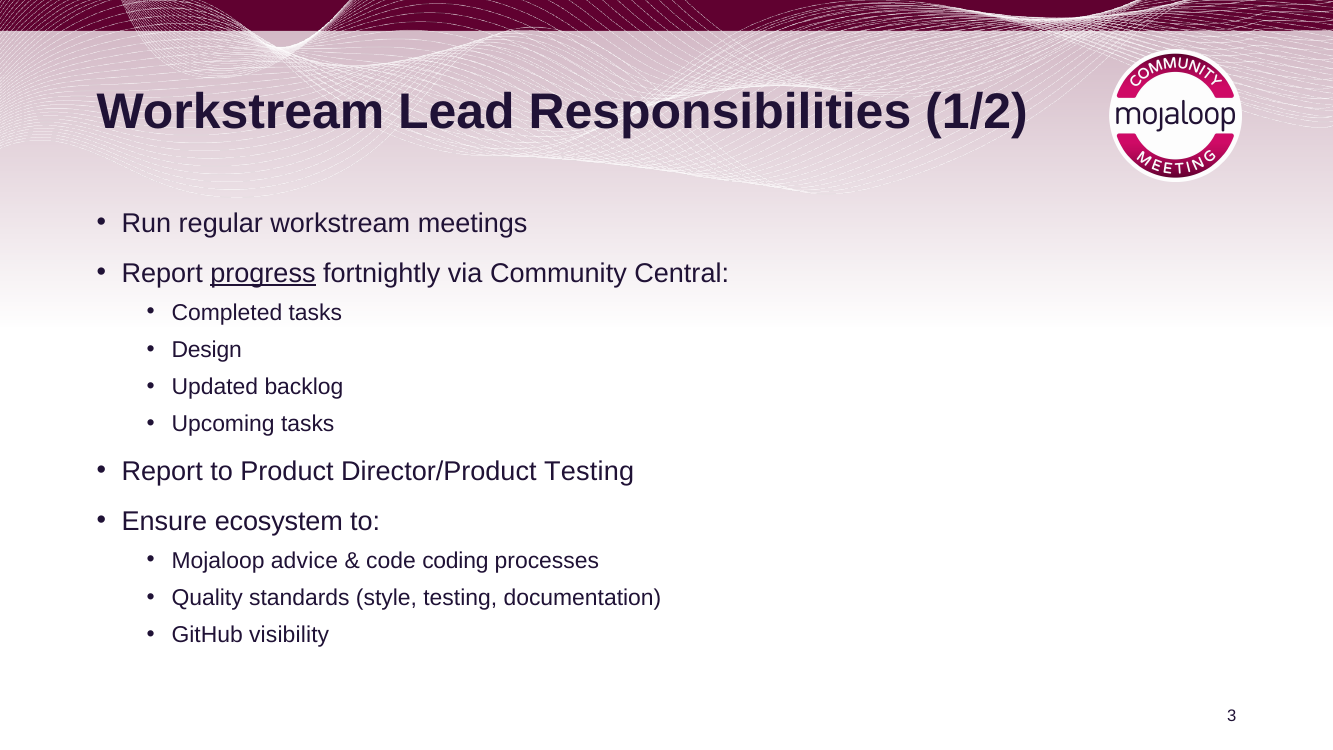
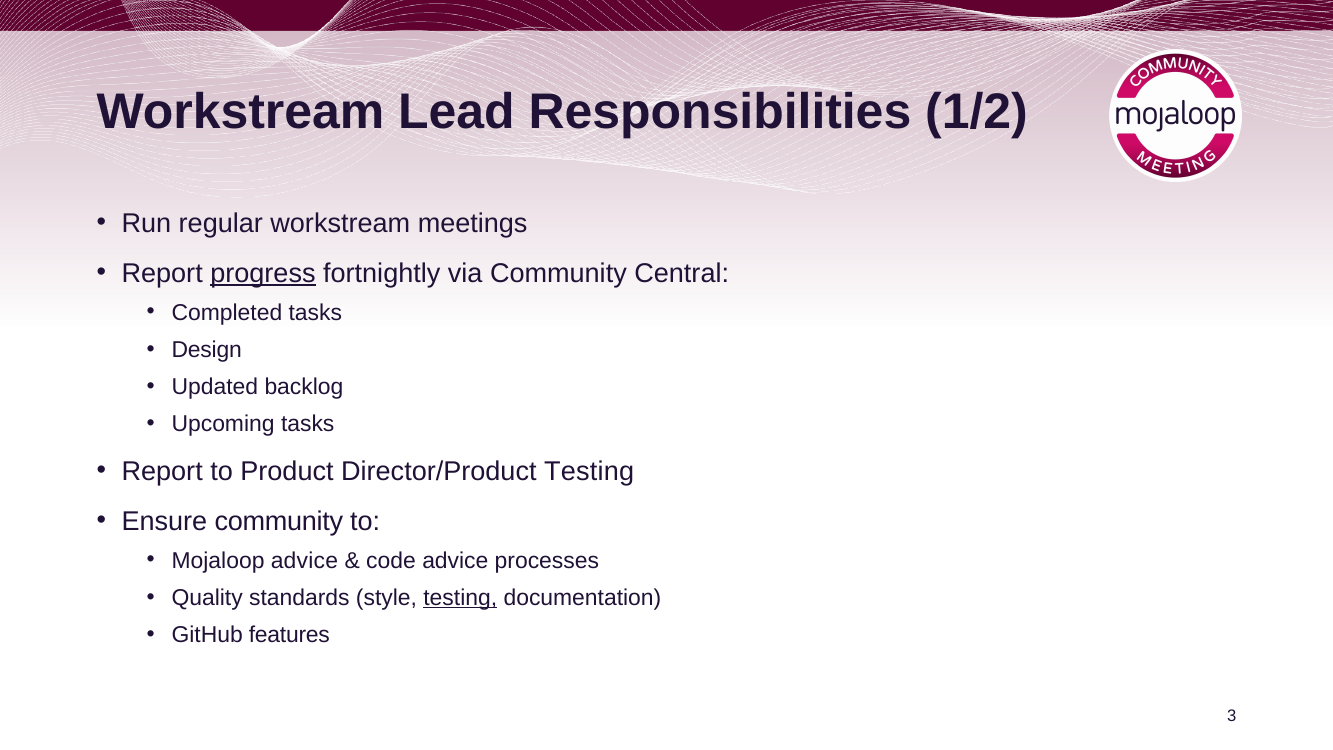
Ensure ecosystem: ecosystem -> community
code coding: coding -> advice
testing at (460, 598) underline: none -> present
visibility: visibility -> features
